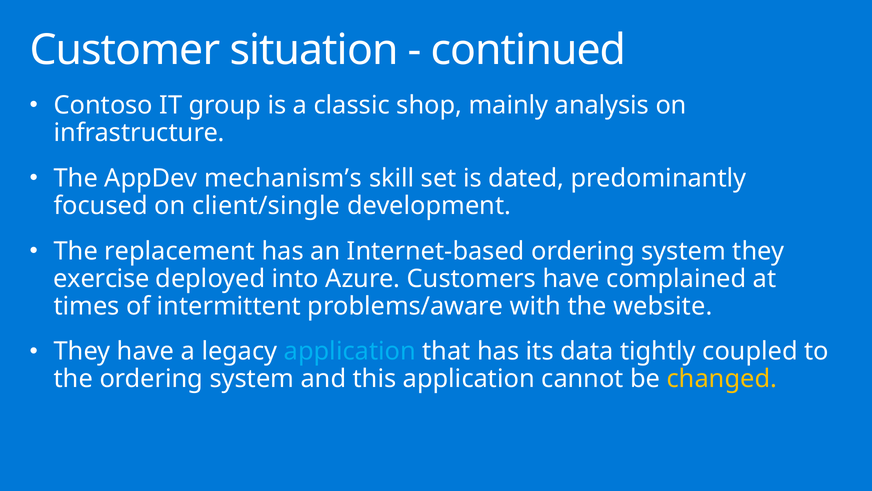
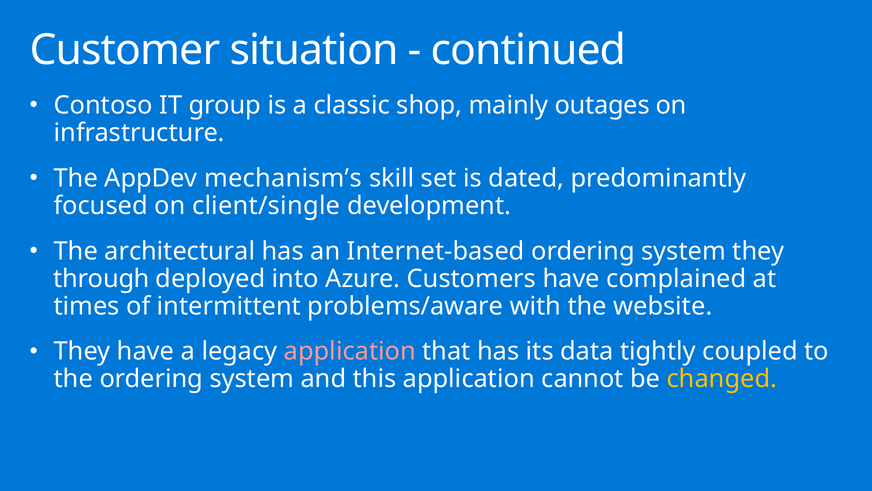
analysis: analysis -> outages
replacement: replacement -> architectural
exercise: exercise -> through
application at (350, 351) colour: light blue -> pink
